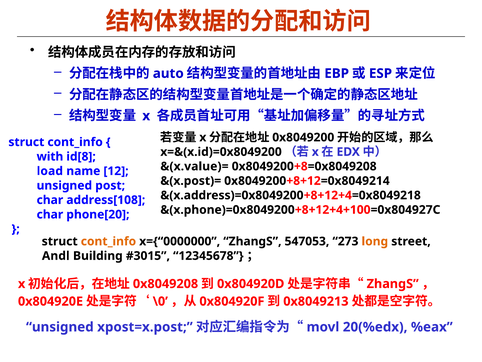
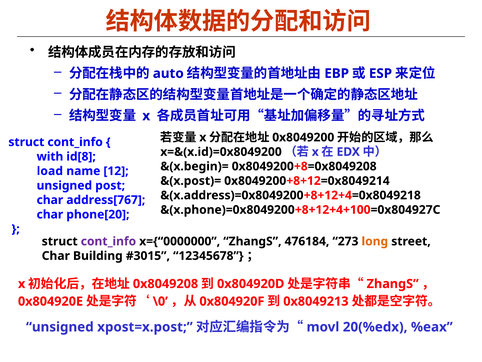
&(x.value)=: &(x.value)= -> &(x.begin)=
address[108: address[108 -> address[767
cont_info at (108, 241) colour: orange -> purple
547053: 547053 -> 476184
Andl at (56, 256): Andl -> Char
